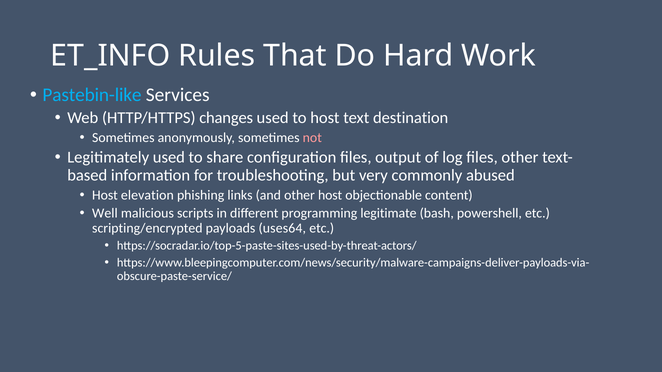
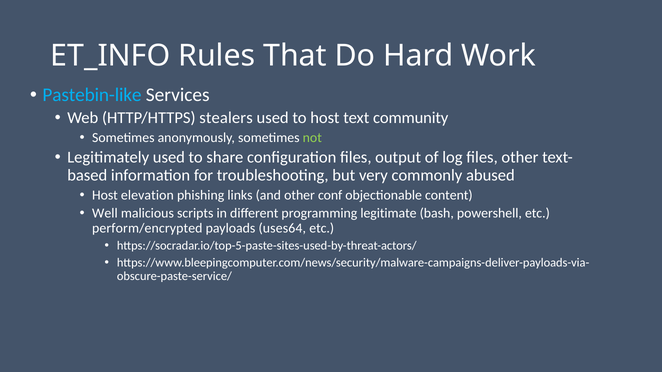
changes: changes -> stealers
destination: destination -> community
not colour: pink -> light green
other host: host -> conf
scripting/encrypted: scripting/encrypted -> perform/encrypted
